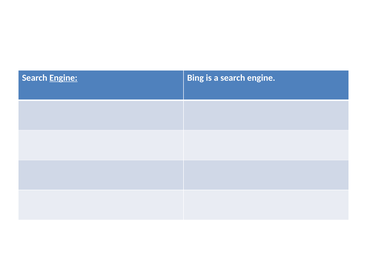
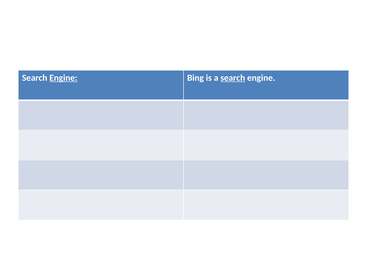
search at (233, 78) underline: none -> present
